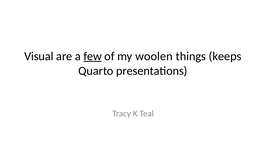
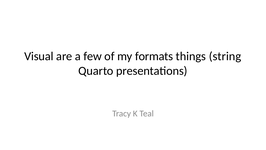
few underline: present -> none
woolen: woolen -> formats
keeps: keeps -> string
